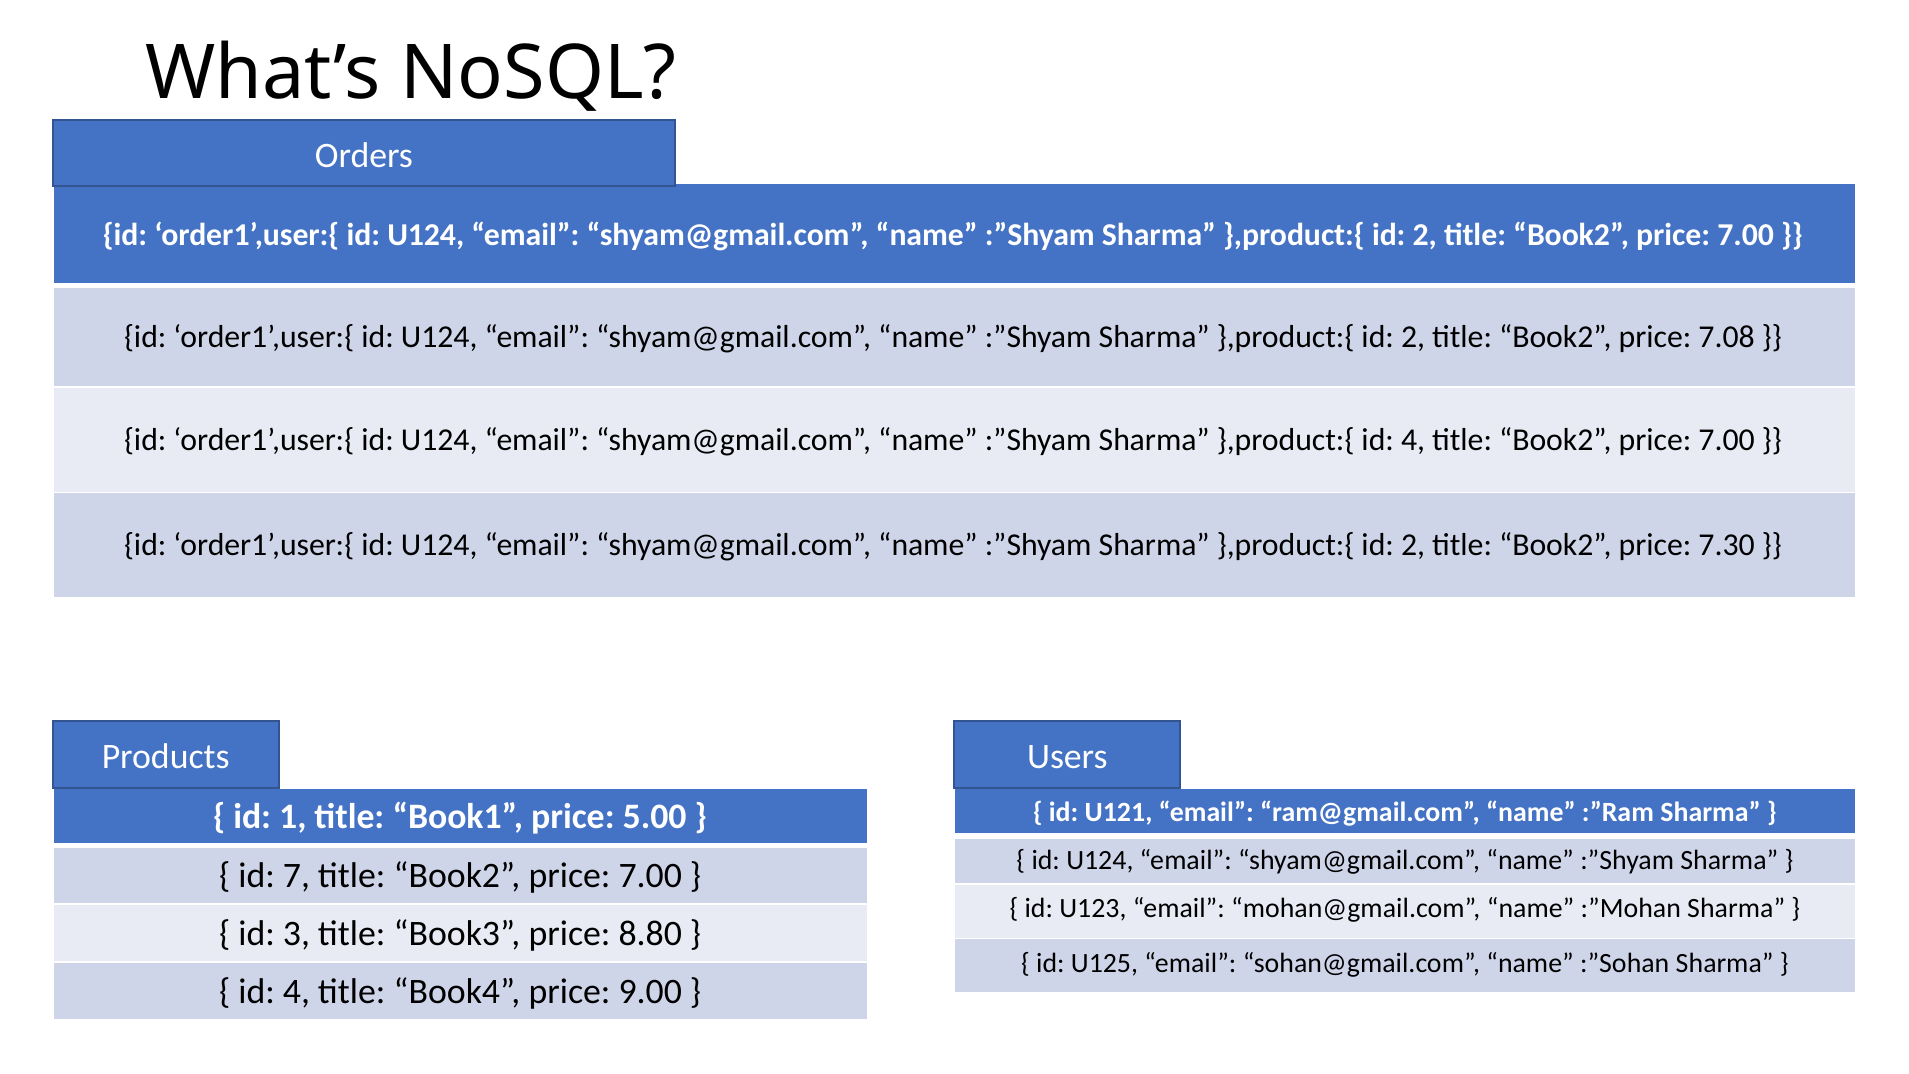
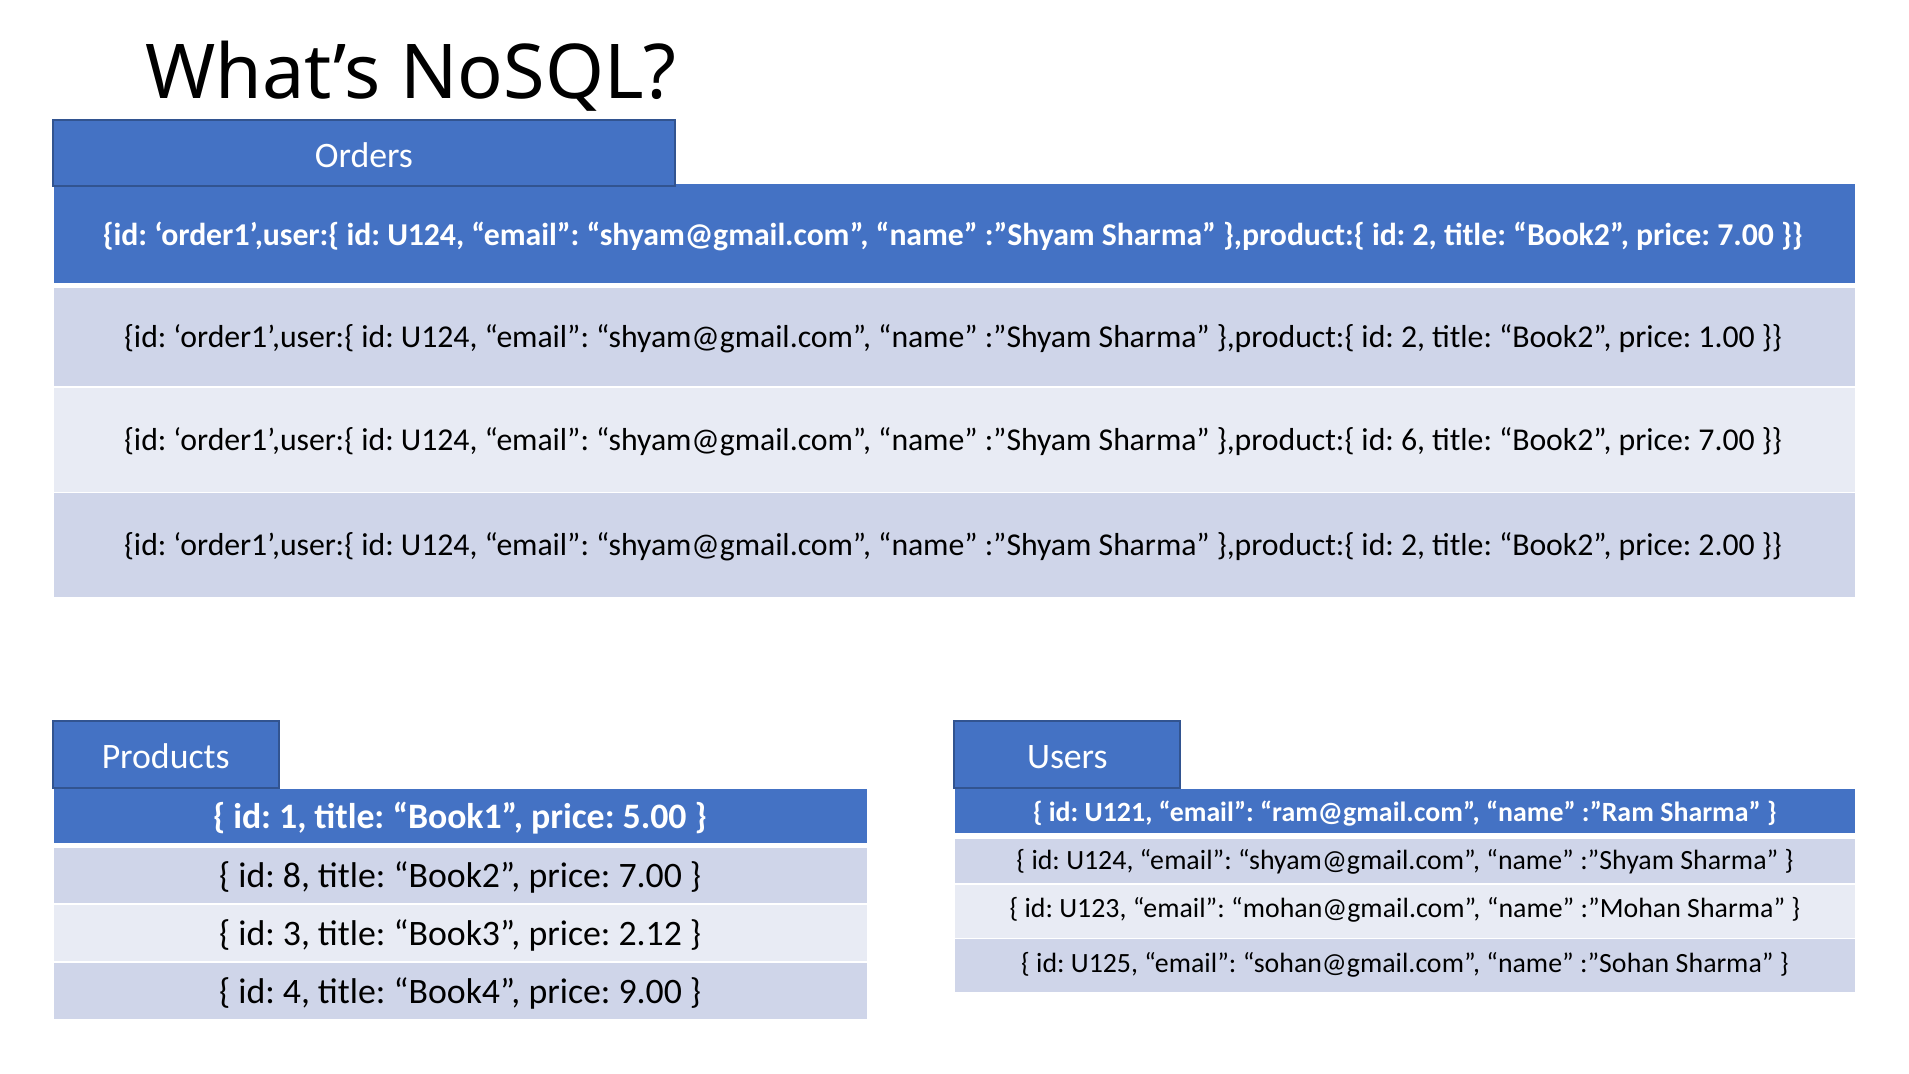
7.08: 7.08 -> 1.00
},product:{ id 4: 4 -> 6
7.30: 7.30 -> 2.00
7: 7 -> 8
8.80: 8.80 -> 2.12
